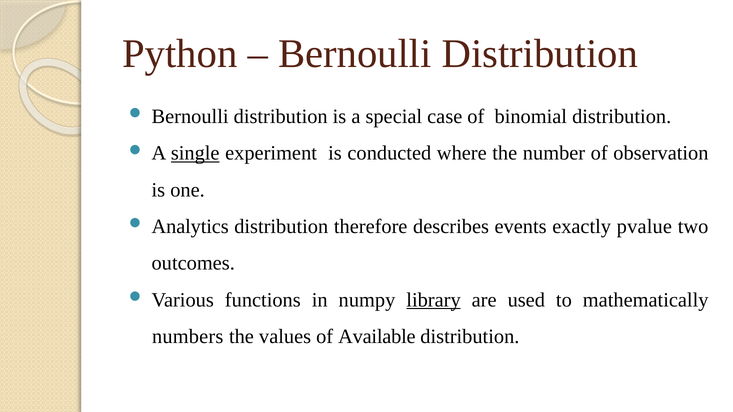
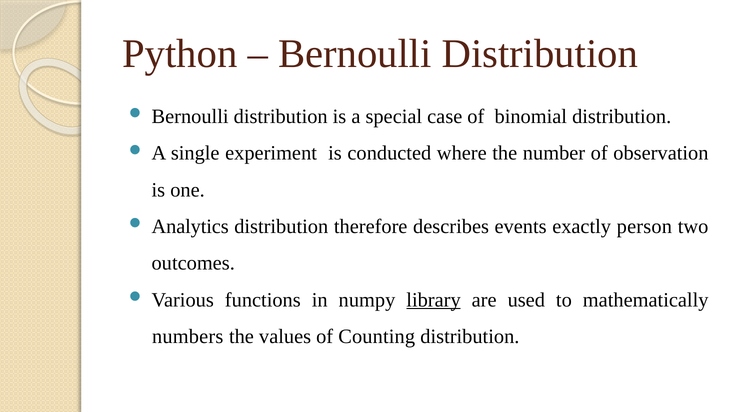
single underline: present -> none
pvalue: pvalue -> person
Available: Available -> Counting
